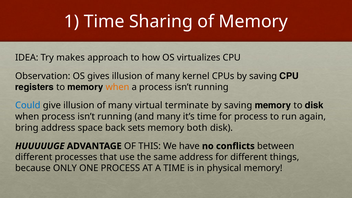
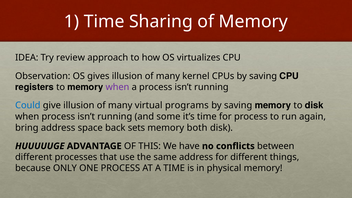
makes: makes -> review
when at (117, 87) colour: orange -> purple
terminate: terminate -> programs
and many: many -> some
